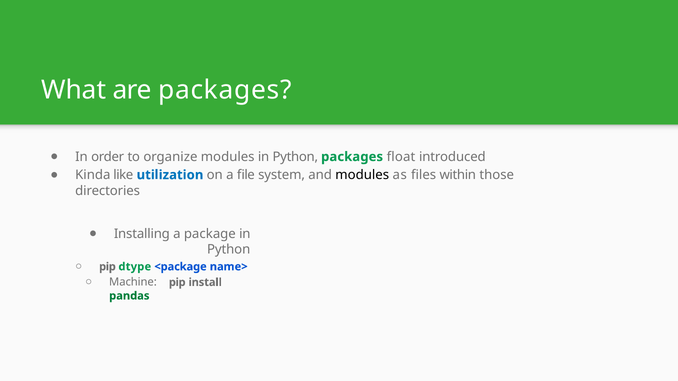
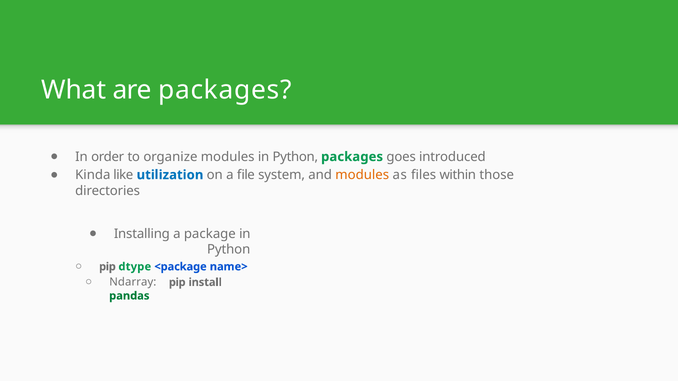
float: float -> goes
modules at (362, 175) colour: black -> orange
Machine: Machine -> Ndarray
